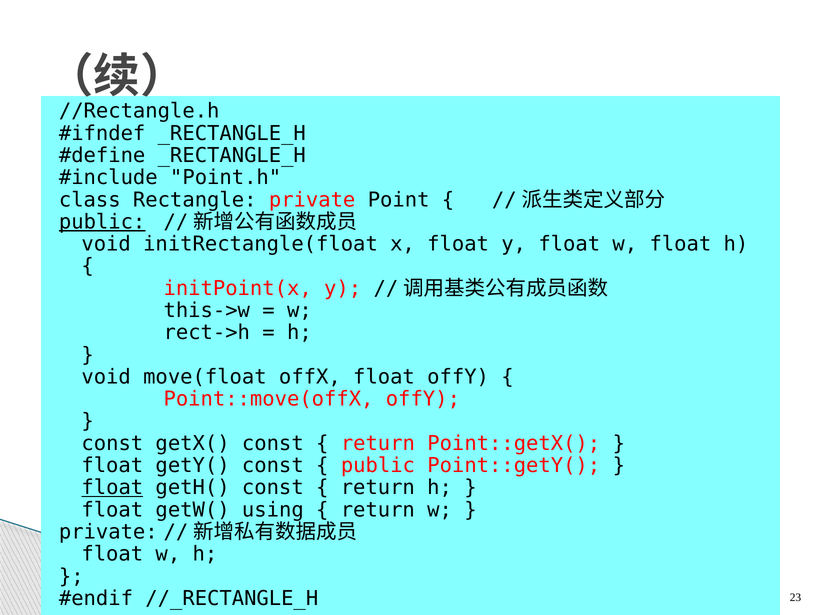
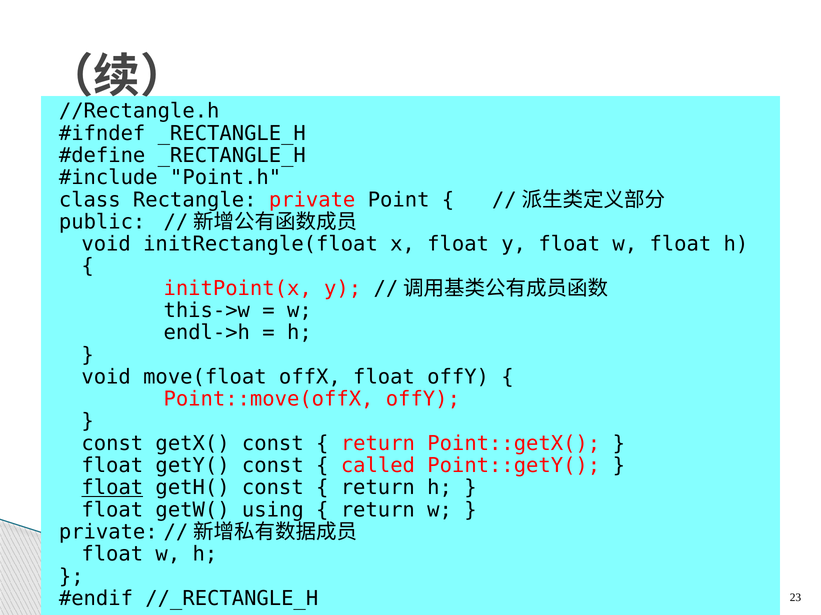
public at (102, 222) underline: present -> none
rect->h: rect->h -> endl->h
public at (378, 466): public -> called
